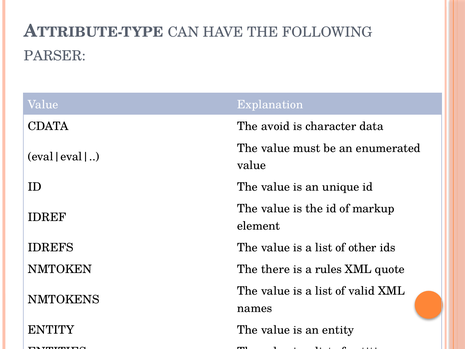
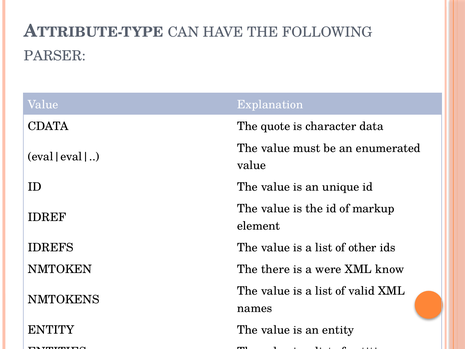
avoid: avoid -> quote
rules: rules -> were
quote: quote -> know
